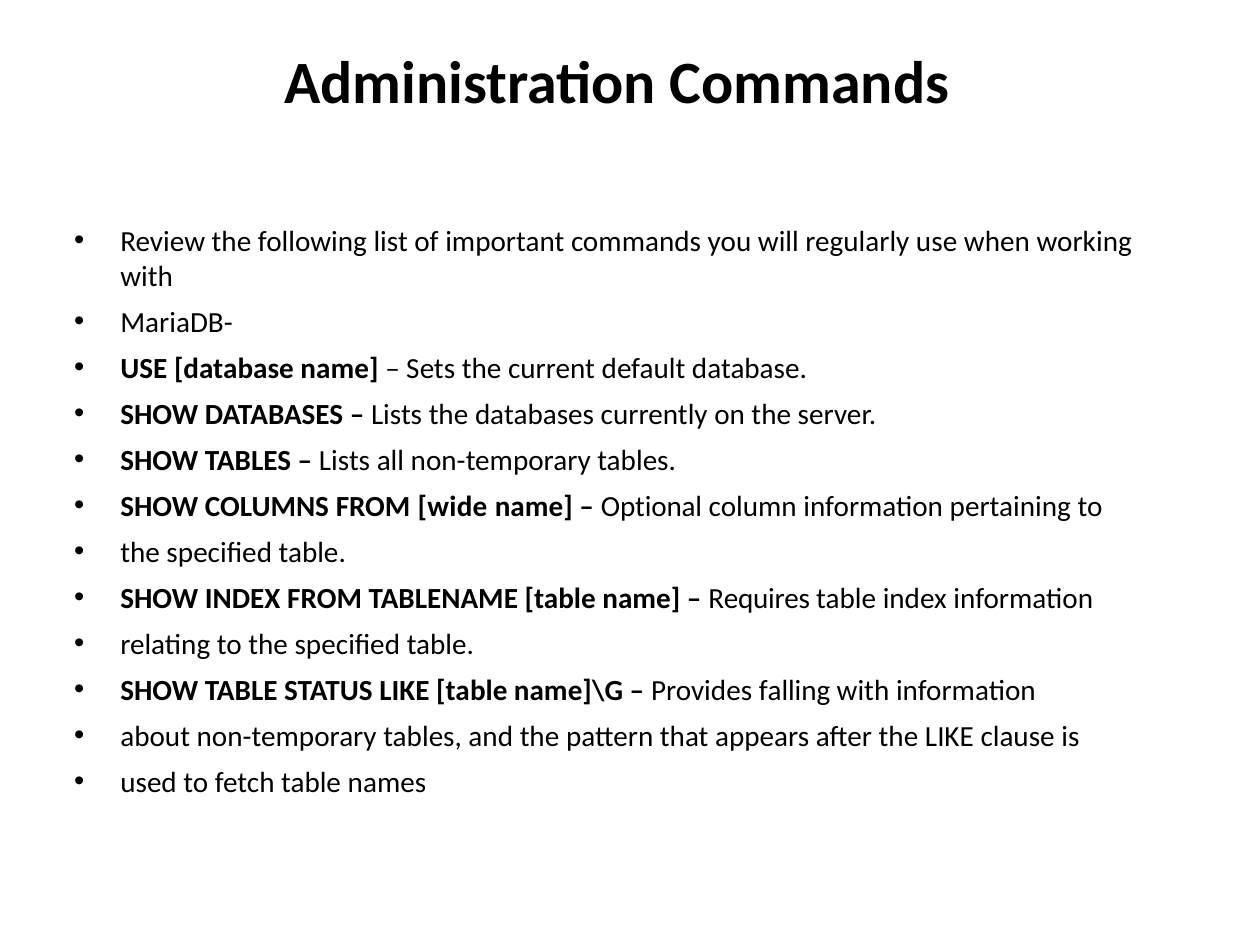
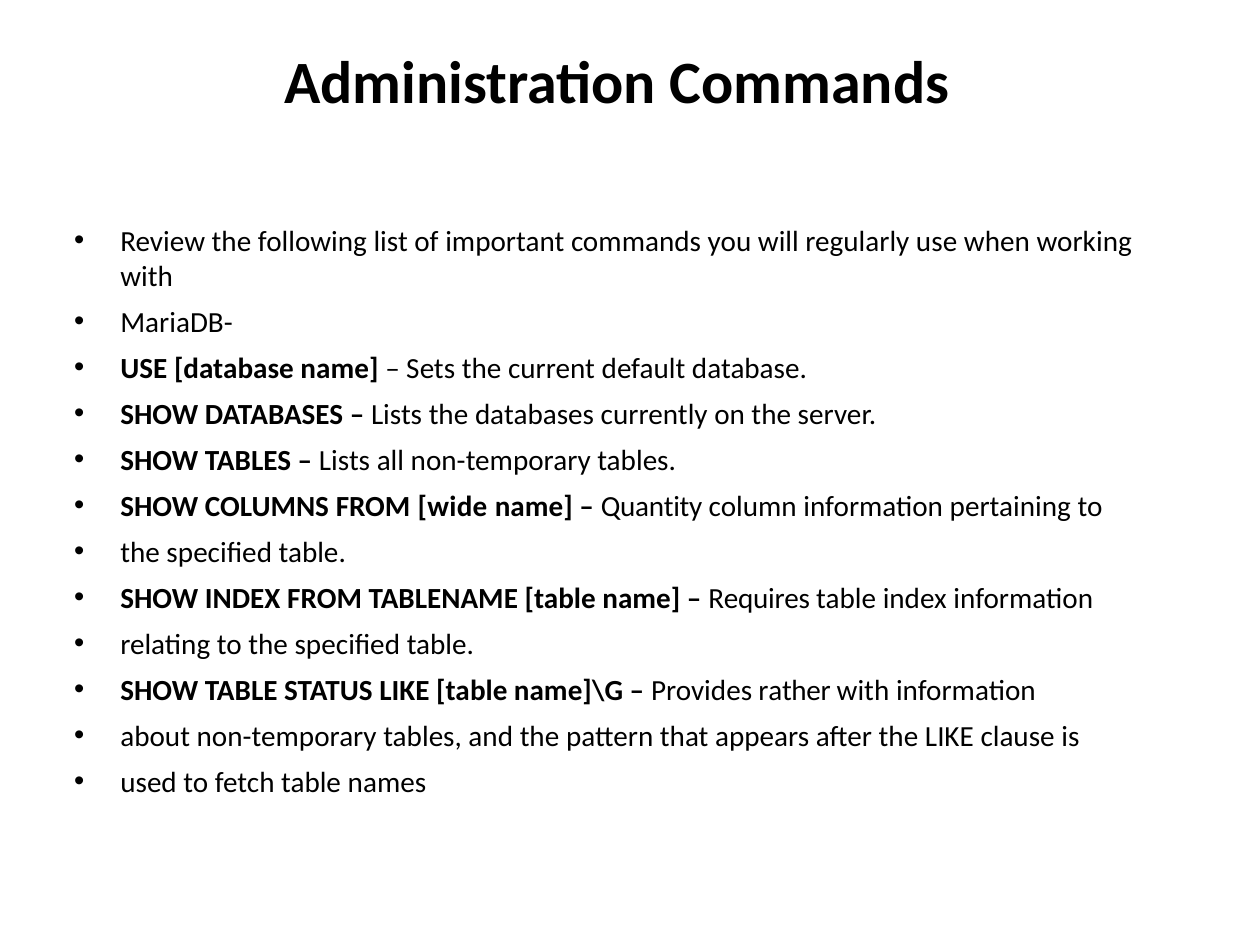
Optional: Optional -> Quantity
falling: falling -> rather
